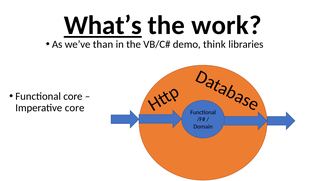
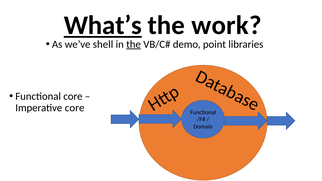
than: than -> shell
the at (134, 44) underline: none -> present
think: think -> point
